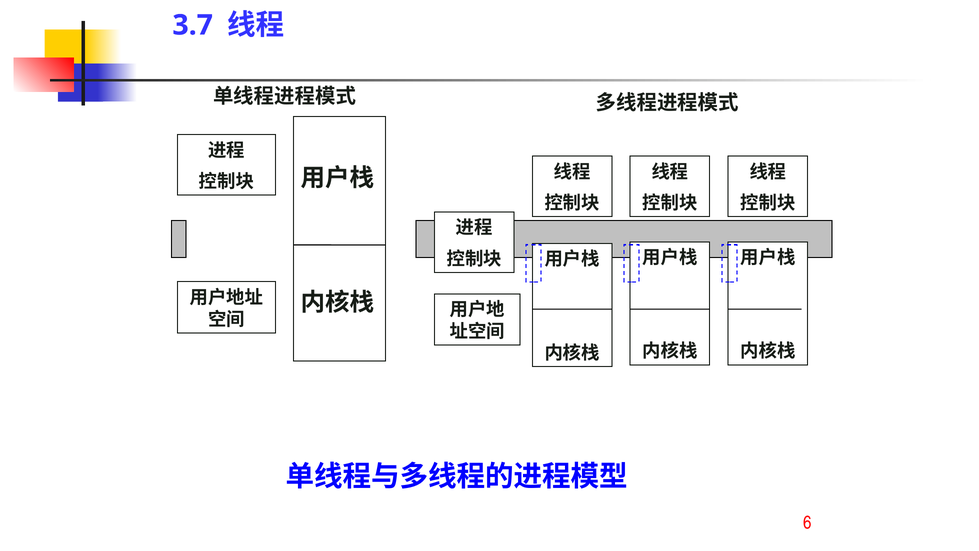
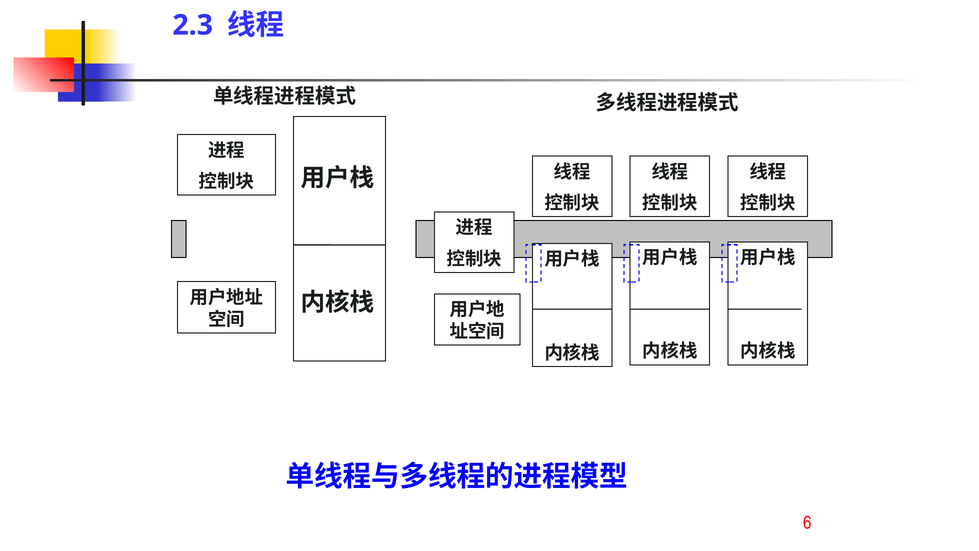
3.7: 3.7 -> 2.3
